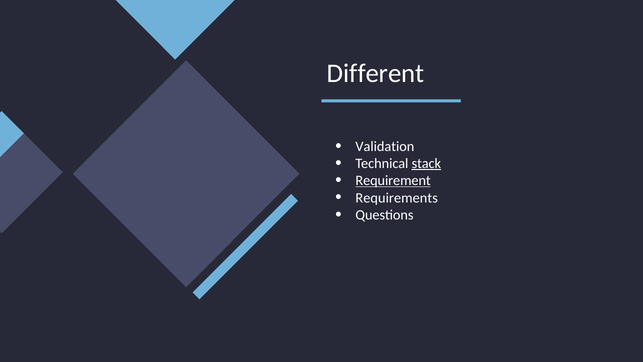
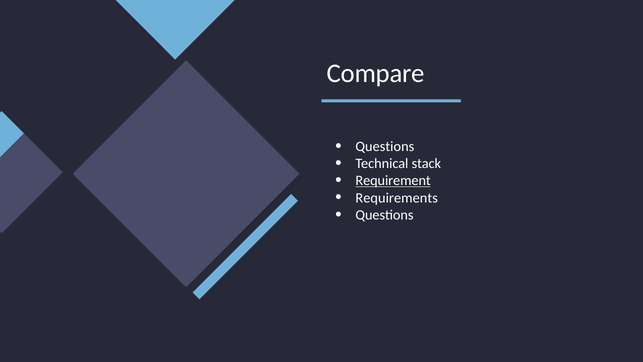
Different: Different -> Compare
Validation at (385, 146): Validation -> Questions
stack underline: present -> none
